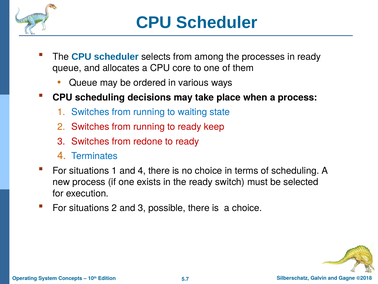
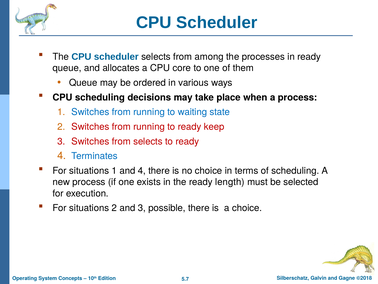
from redone: redone -> selects
switch: switch -> length
